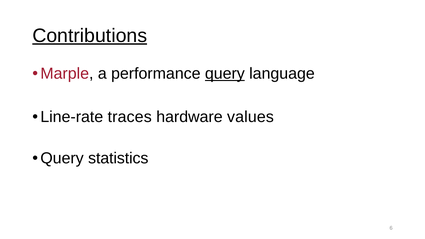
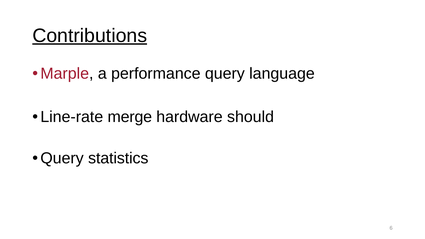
query at (225, 74) underline: present -> none
traces: traces -> merge
values: values -> should
